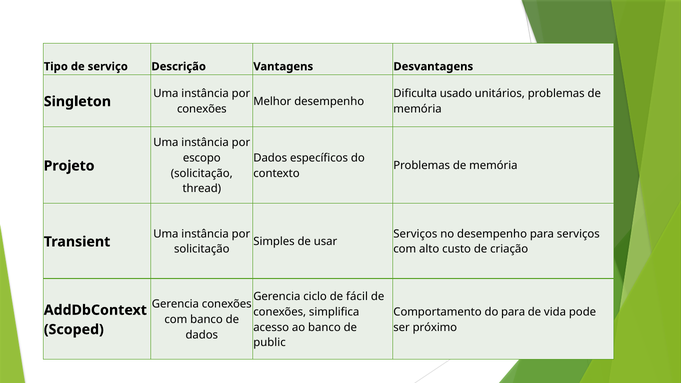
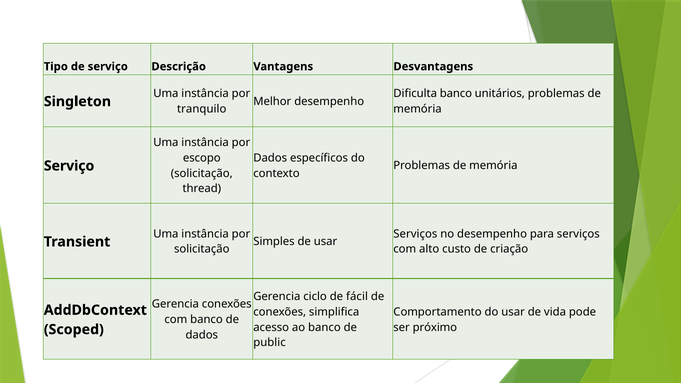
Dificulta usado: usado -> banco
conexões at (202, 109): conexões -> tranquilo
Projeto at (69, 166): Projeto -> Serviço
do para: para -> usar
